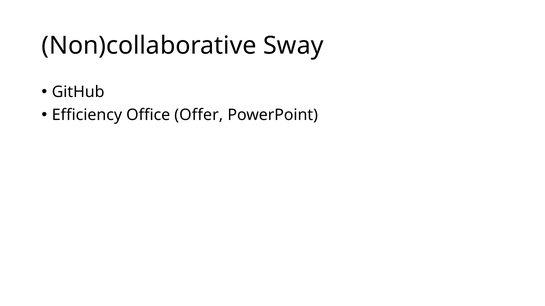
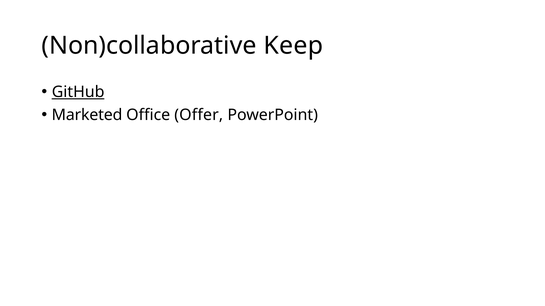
Sway: Sway -> Keep
GitHub underline: none -> present
Efficiency: Efficiency -> Marketed
